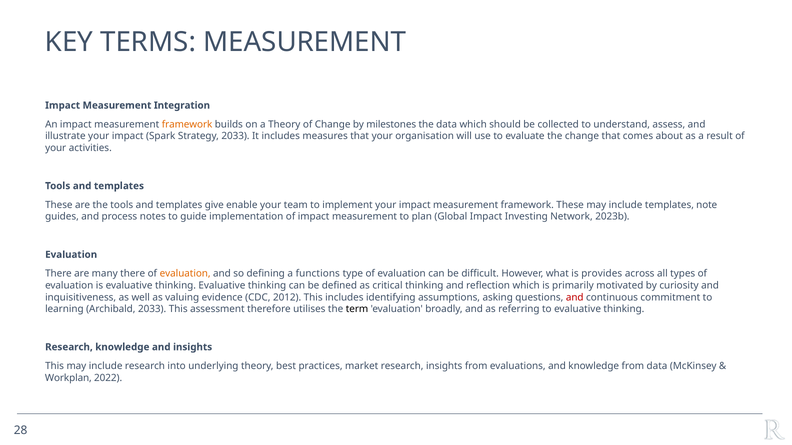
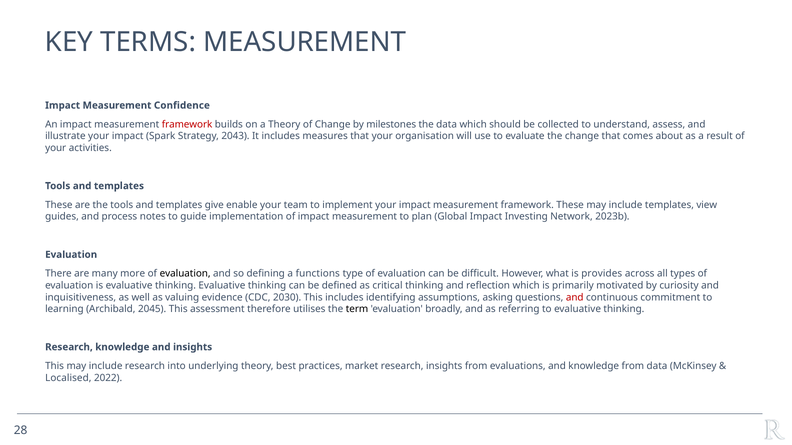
Integration: Integration -> Confidence
framework at (187, 124) colour: orange -> red
Strategy 2033: 2033 -> 2043
note: note -> view
many there: there -> more
evaluation at (185, 274) colour: orange -> black
2012: 2012 -> 2030
Archibald 2033: 2033 -> 2045
Workplan: Workplan -> Localised
